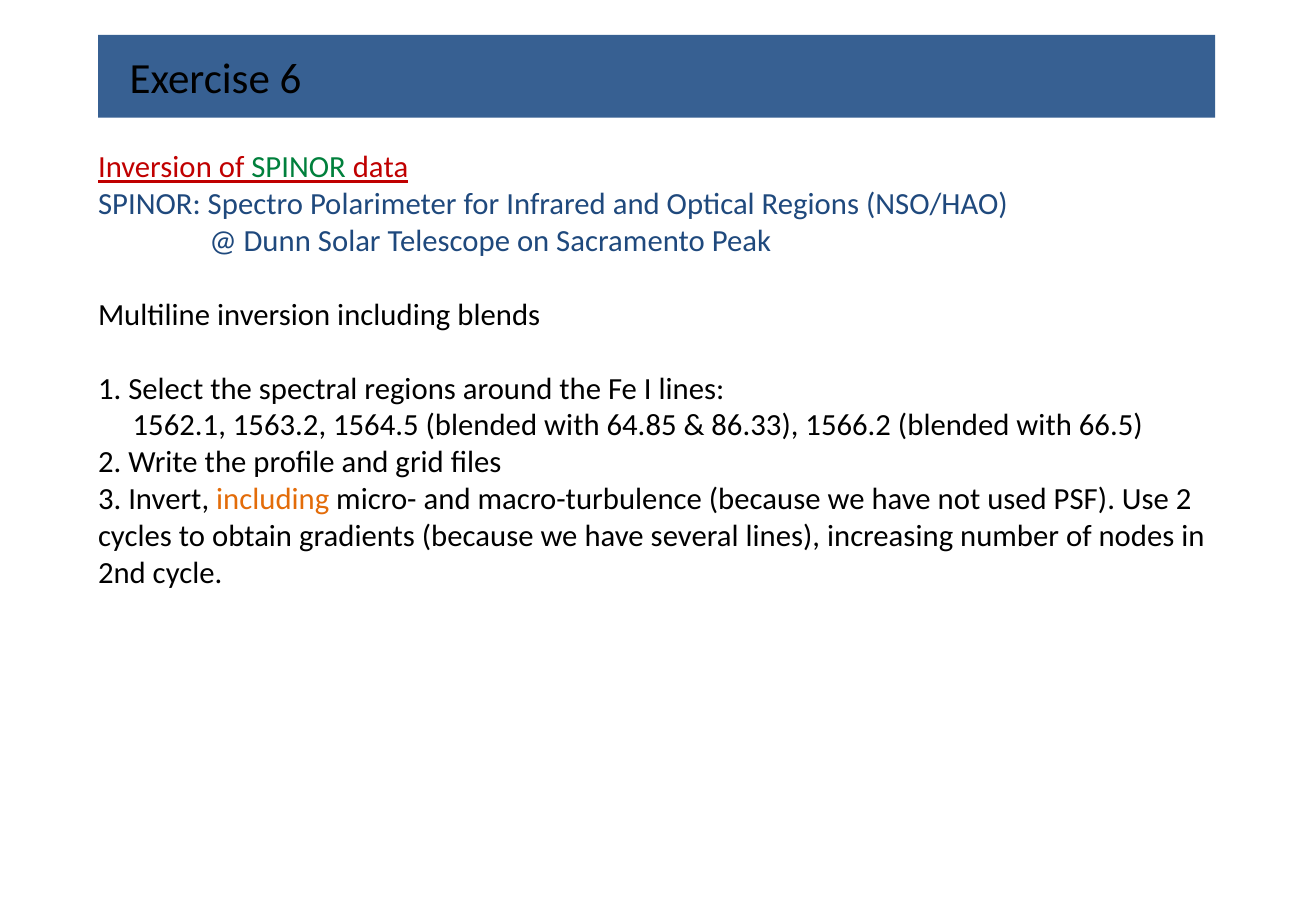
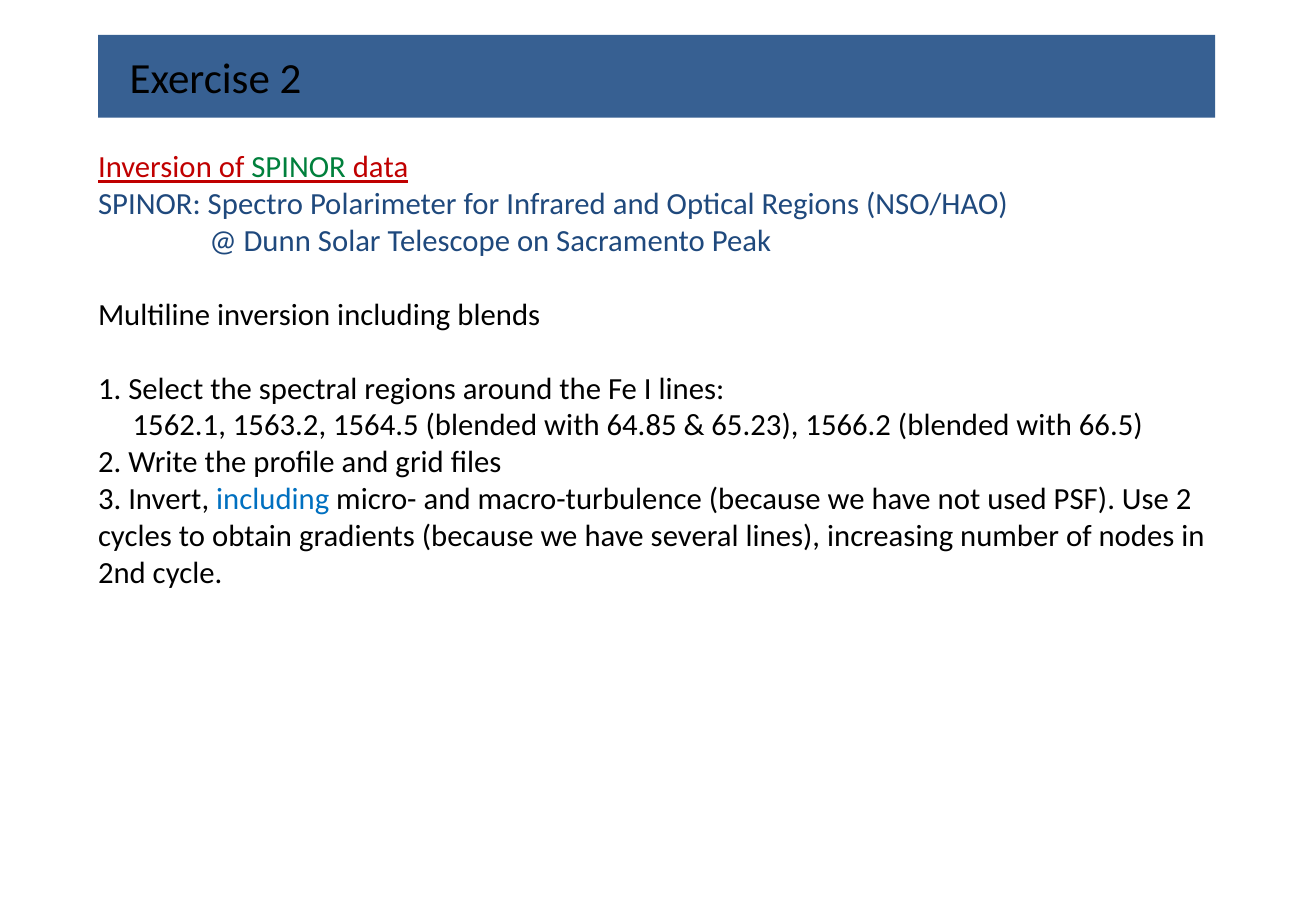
Exercise 6: 6 -> 2
86.33: 86.33 -> 65.23
including at (273, 499) colour: orange -> blue
